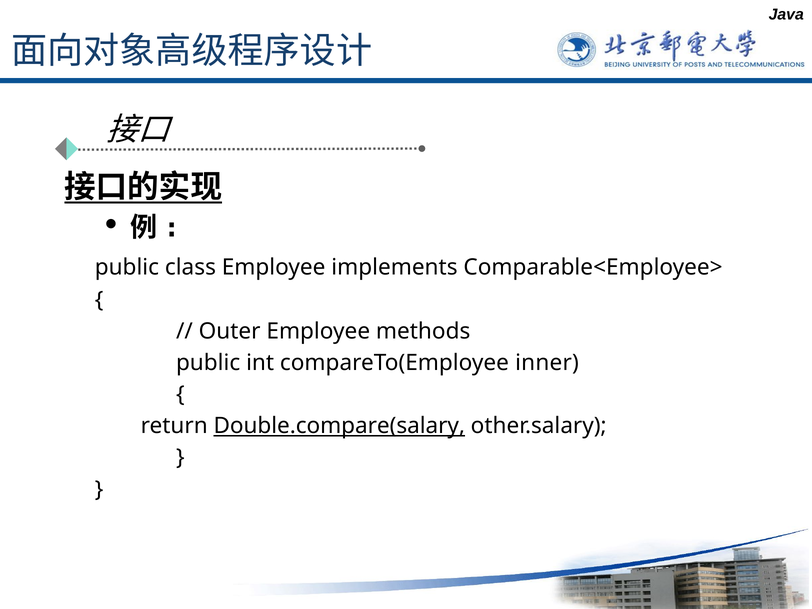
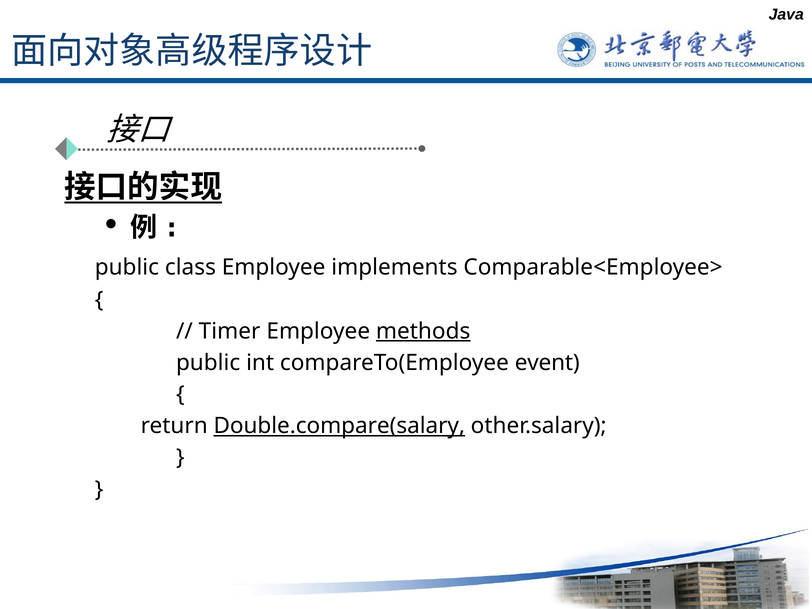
Outer: Outer -> Timer
methods underline: none -> present
inner: inner -> event
